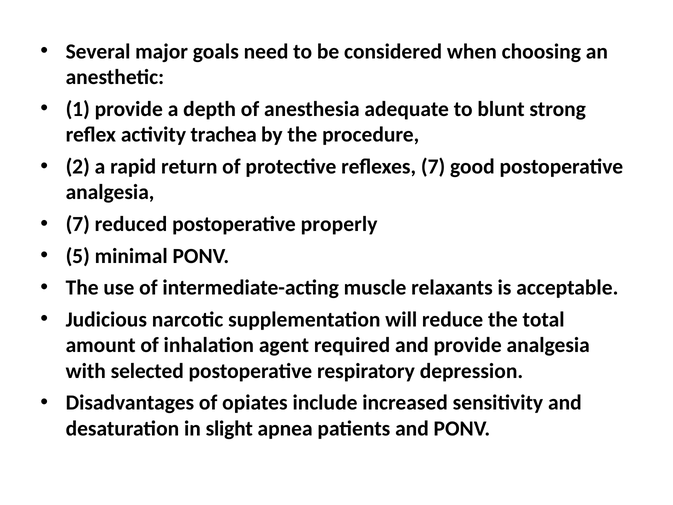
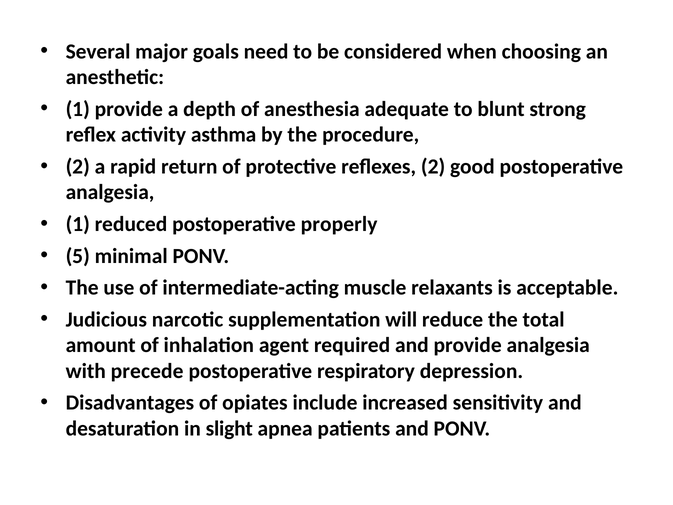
trachea: trachea -> asthma
reflexes 7: 7 -> 2
7 at (78, 224): 7 -> 1
selected: selected -> precede
